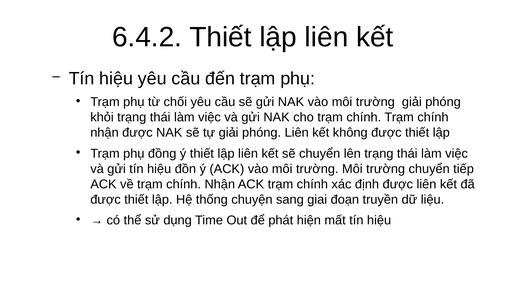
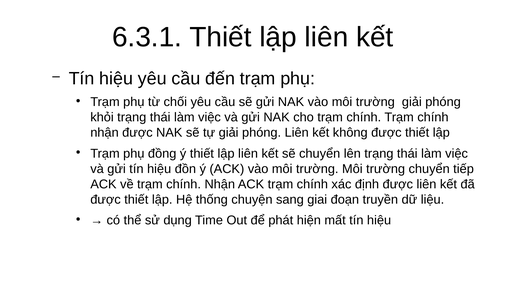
6.4.2: 6.4.2 -> 6.3.1
